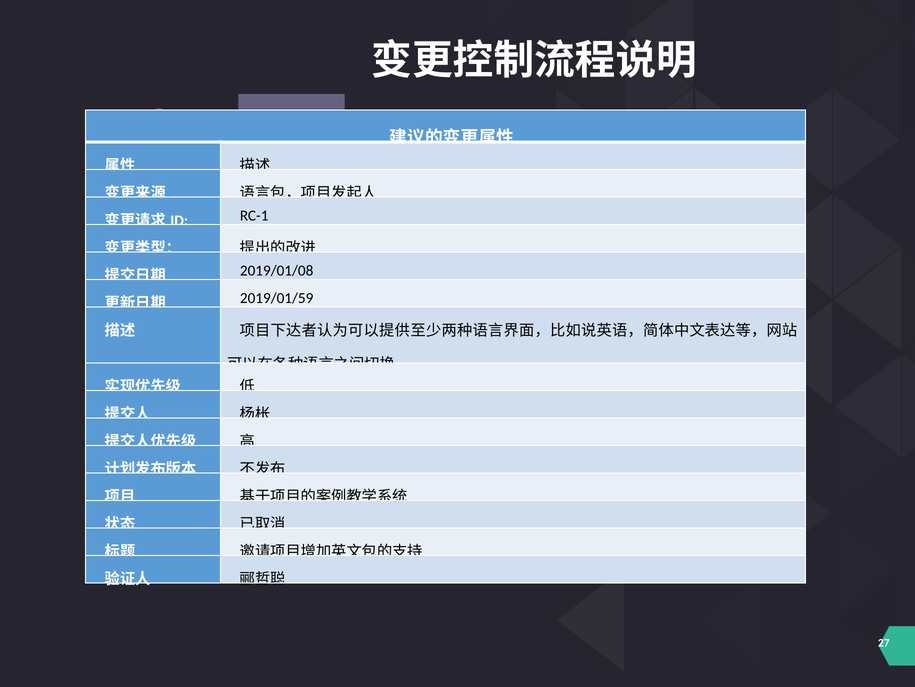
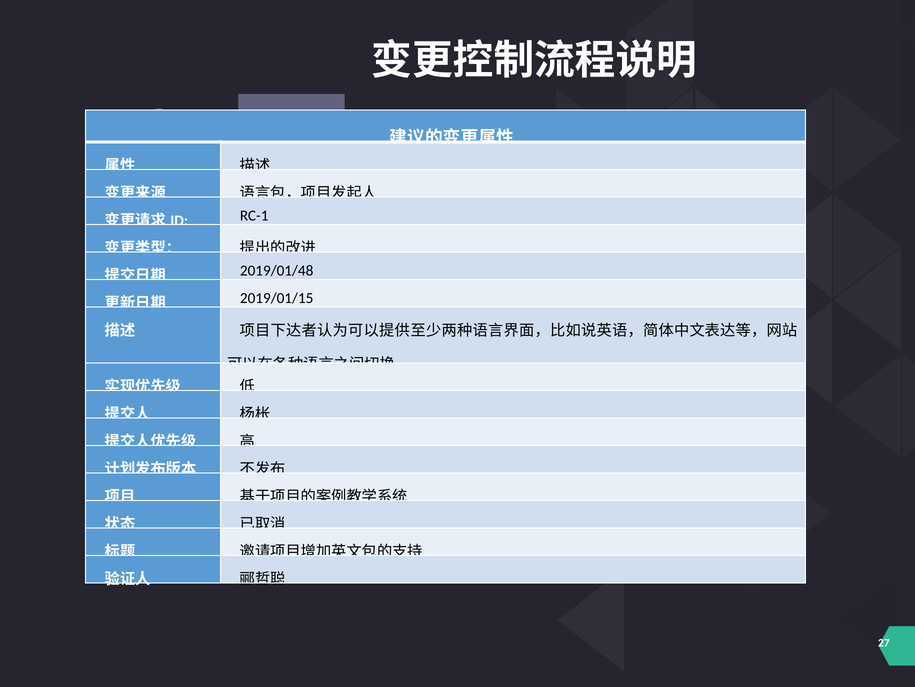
2019/01/08: 2019/01/08 -> 2019/01/48
2019/01/59: 2019/01/59 -> 2019/01/15
